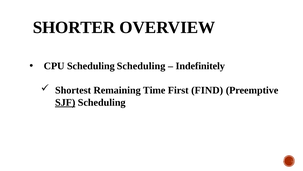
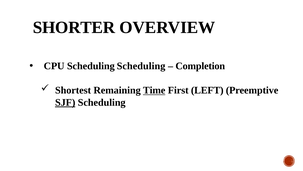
Indefinitely: Indefinitely -> Completion
Time underline: none -> present
FIND: FIND -> LEFT
